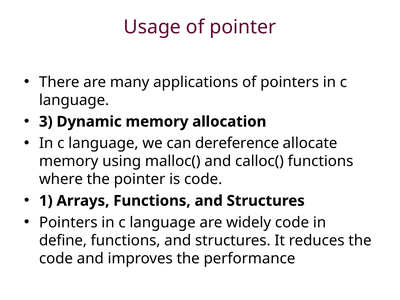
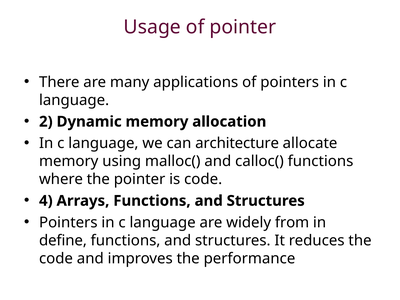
3: 3 -> 2
dereference: dereference -> architecture
1: 1 -> 4
widely code: code -> from
